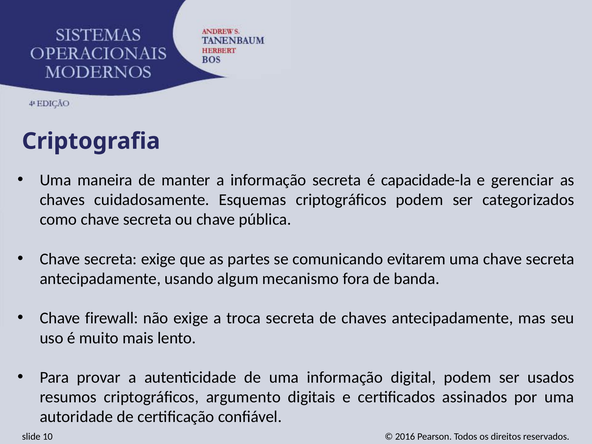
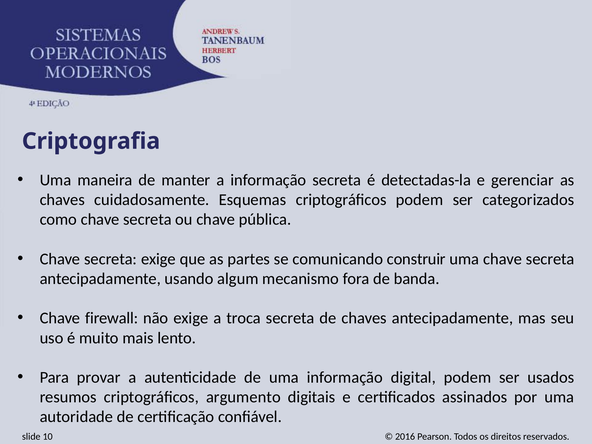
capacidade-la: capacidade-la -> detectadas-la
evitarem: evitarem -> construir
